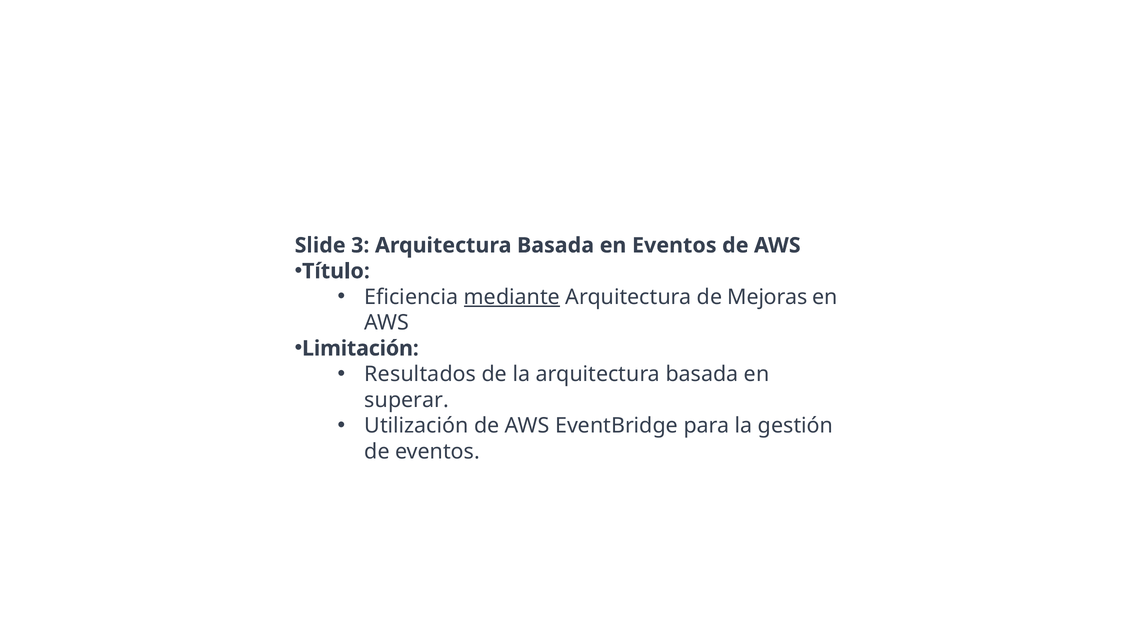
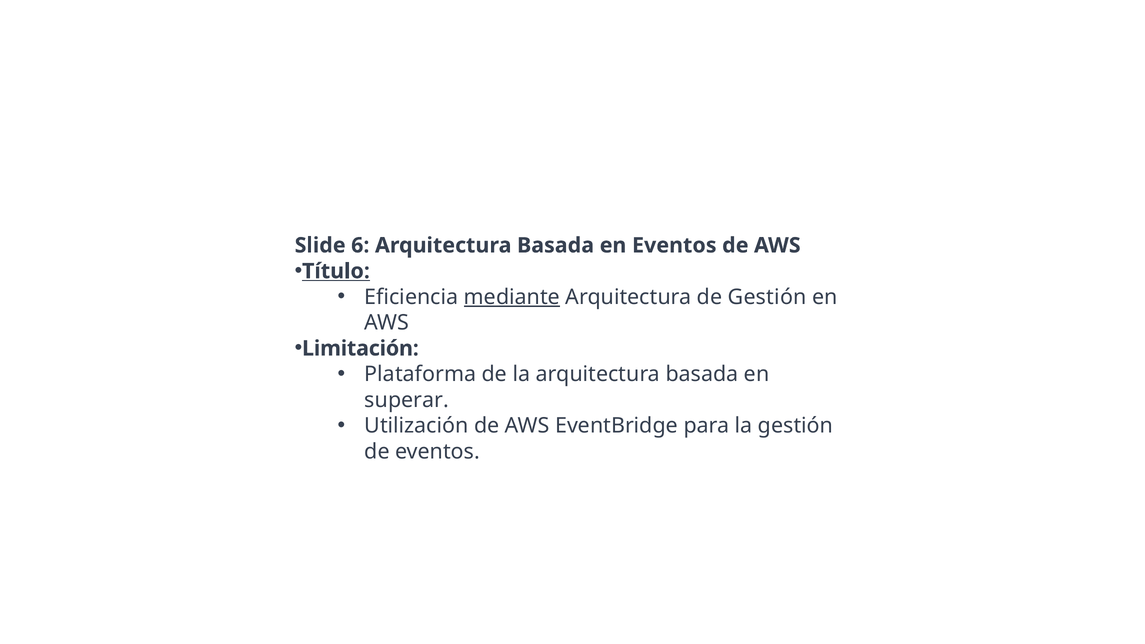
3: 3 -> 6
Título underline: none -> present
de Mejoras: Mejoras -> Gestión
Resultados: Resultados -> Plataforma
